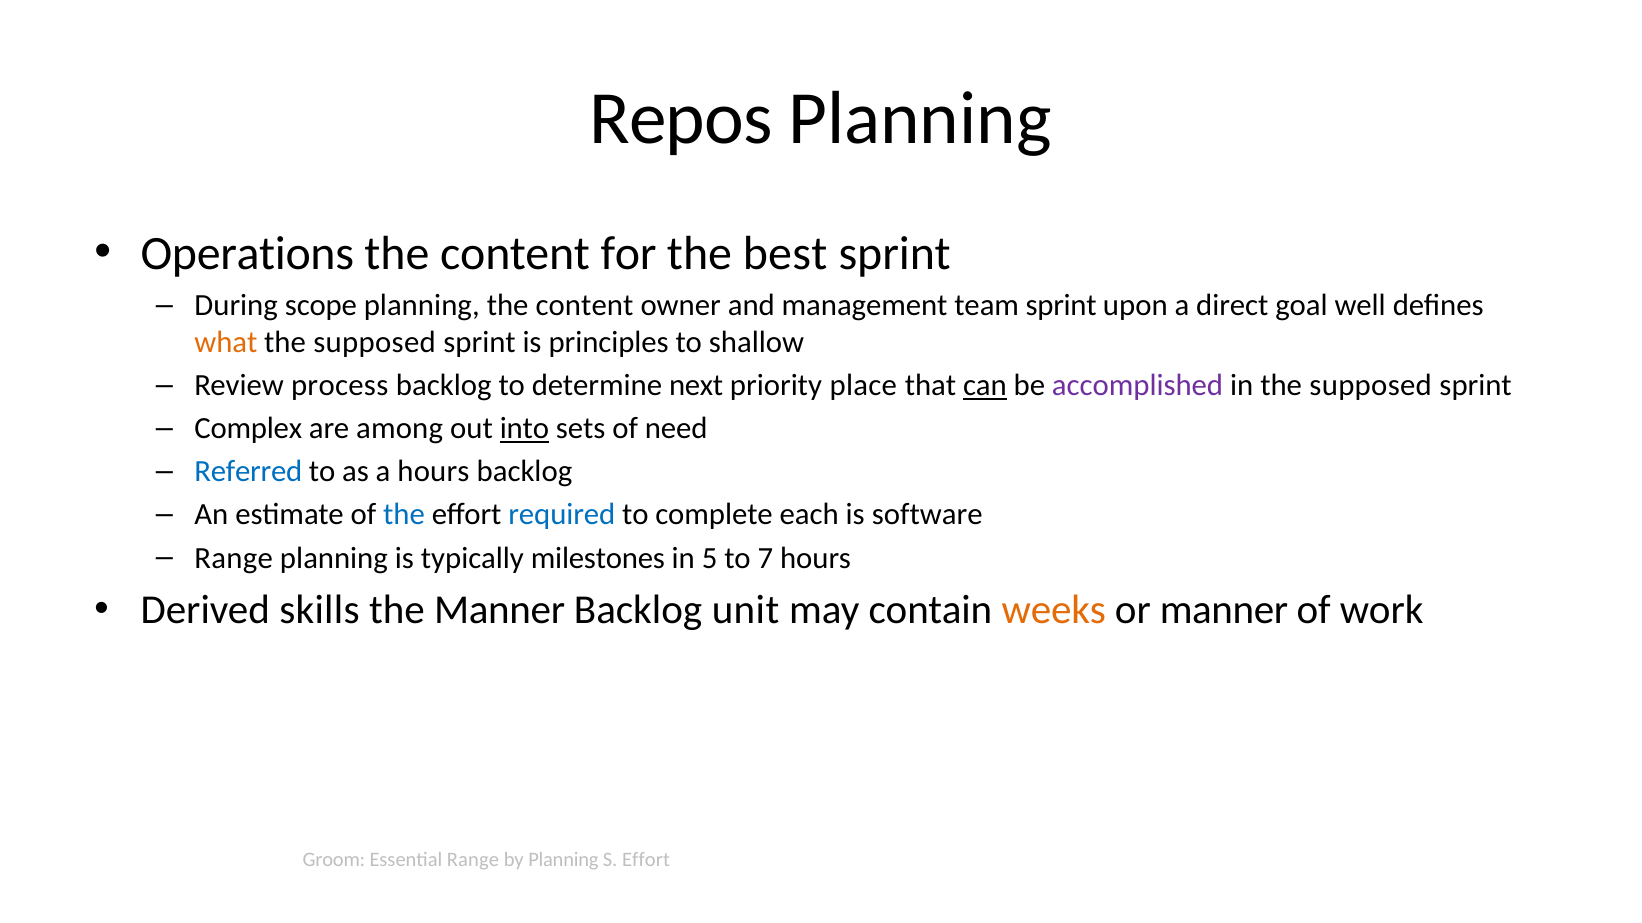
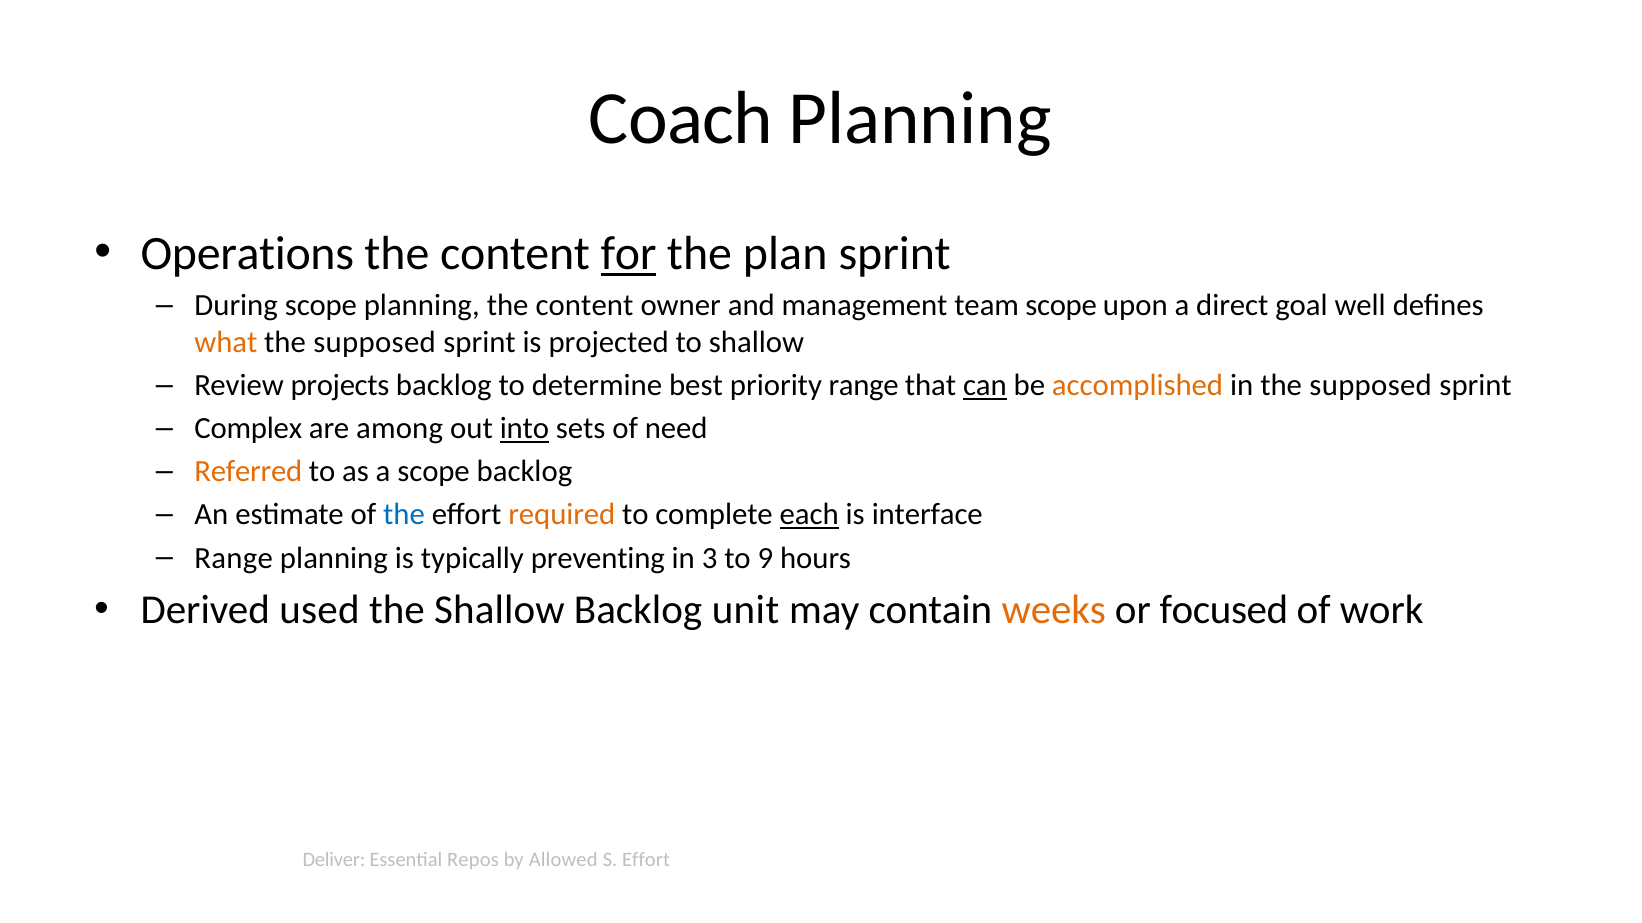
Repos: Repos -> Coach
for underline: none -> present
best: best -> plan
team sprint: sprint -> scope
principles: principles -> projected
process: process -> projects
next: next -> best
priority place: place -> range
accomplished colour: purple -> orange
Referred colour: blue -> orange
a hours: hours -> scope
required colour: blue -> orange
each underline: none -> present
software: software -> interface
milestones: milestones -> preventing
5: 5 -> 3
7: 7 -> 9
skills: skills -> used
the Manner: Manner -> Shallow
or manner: manner -> focused
Groom: Groom -> Deliver
Essential Range: Range -> Repos
by Planning: Planning -> Allowed
